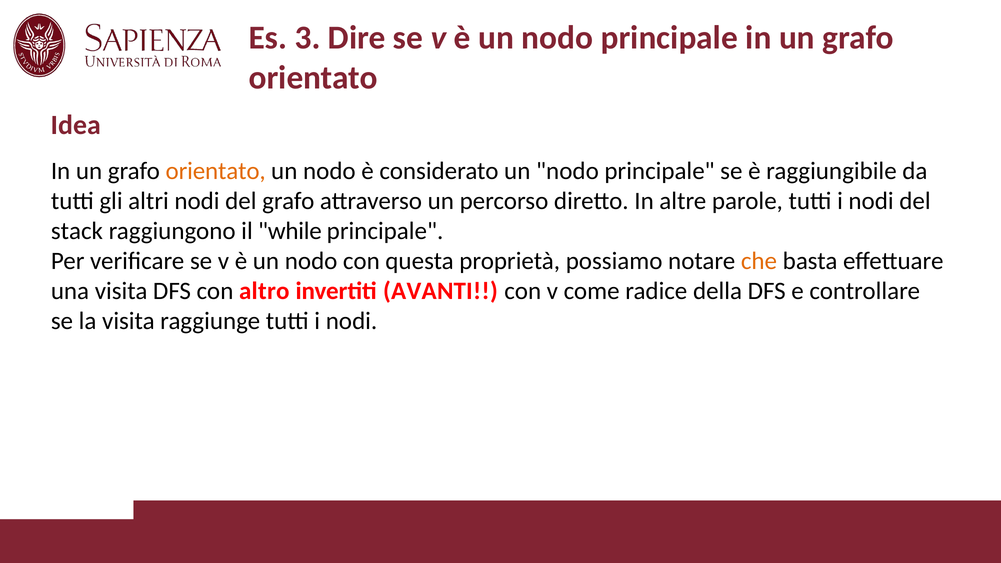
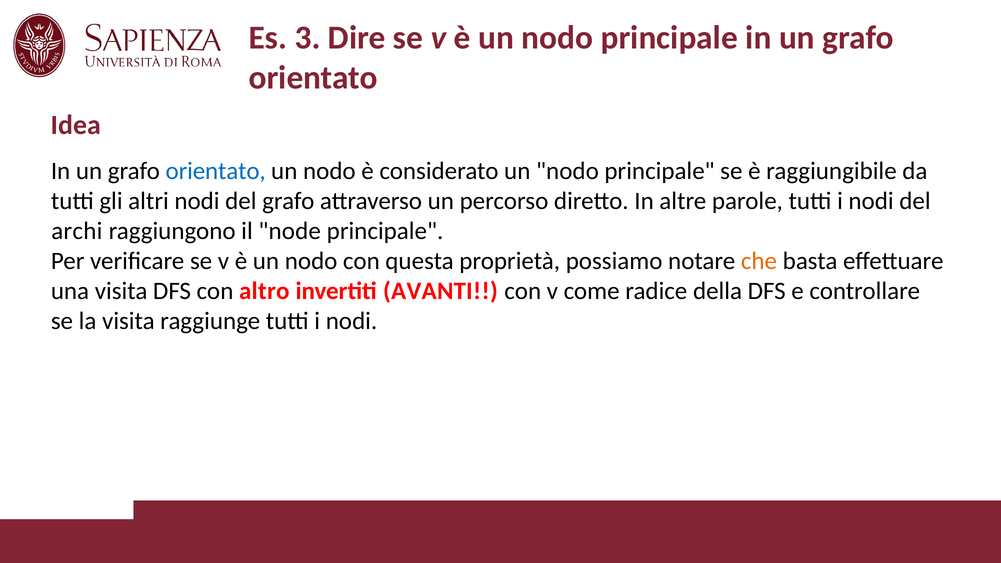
orientato at (216, 171) colour: orange -> blue
stack: stack -> archi
while: while -> node
